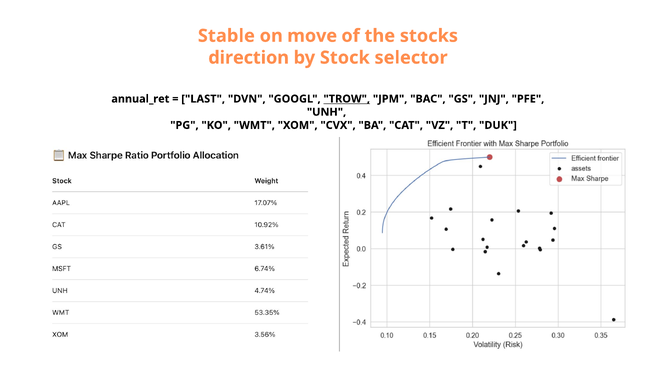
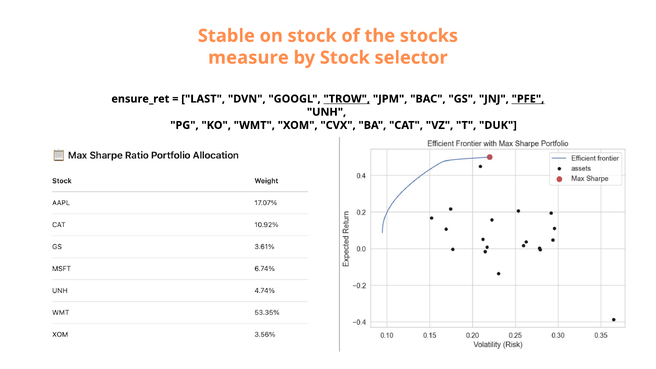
on move: move -> stock
direction: direction -> measure
annual_ret: annual_ret -> ensure_ret
PFE underline: none -> present
